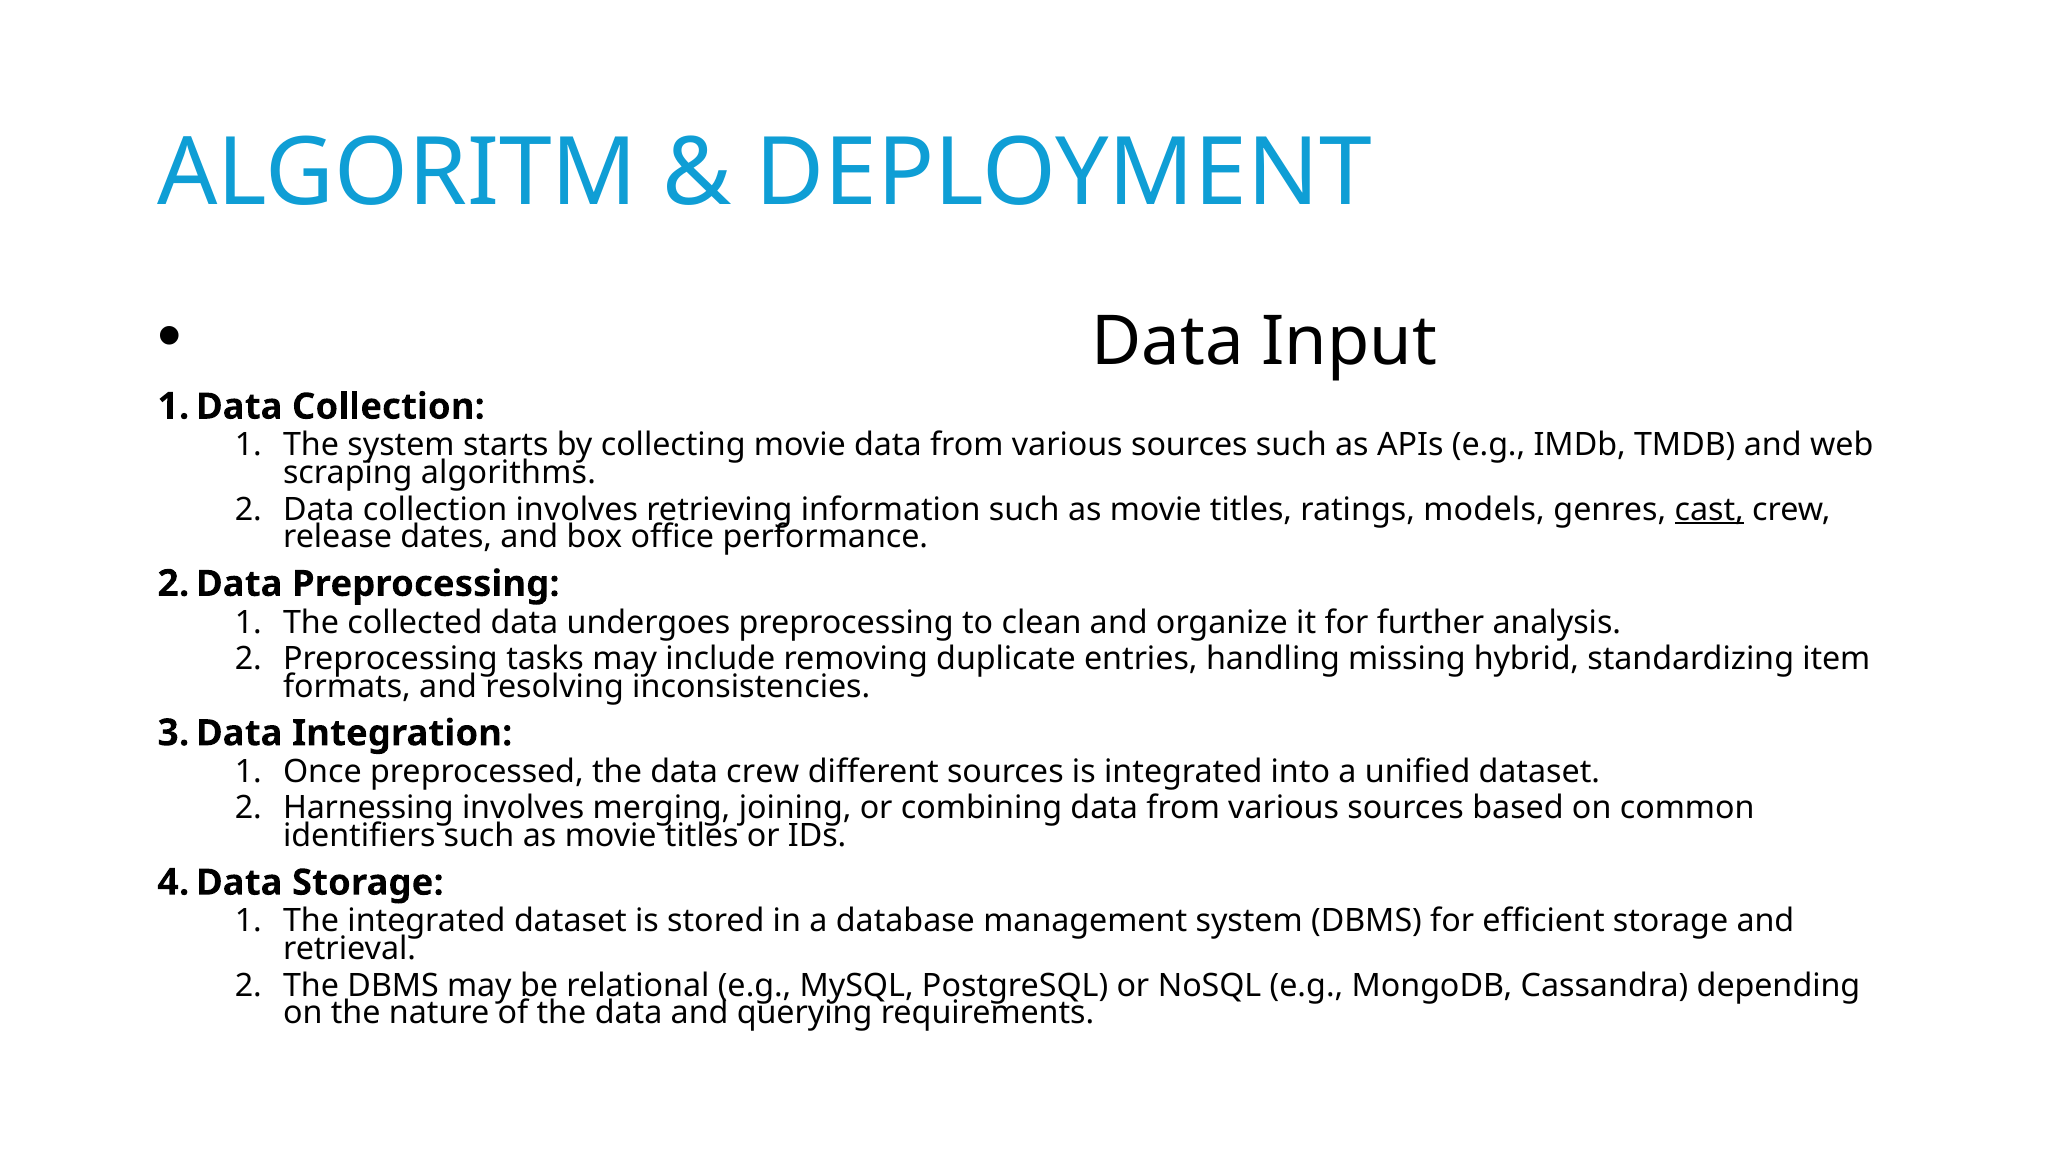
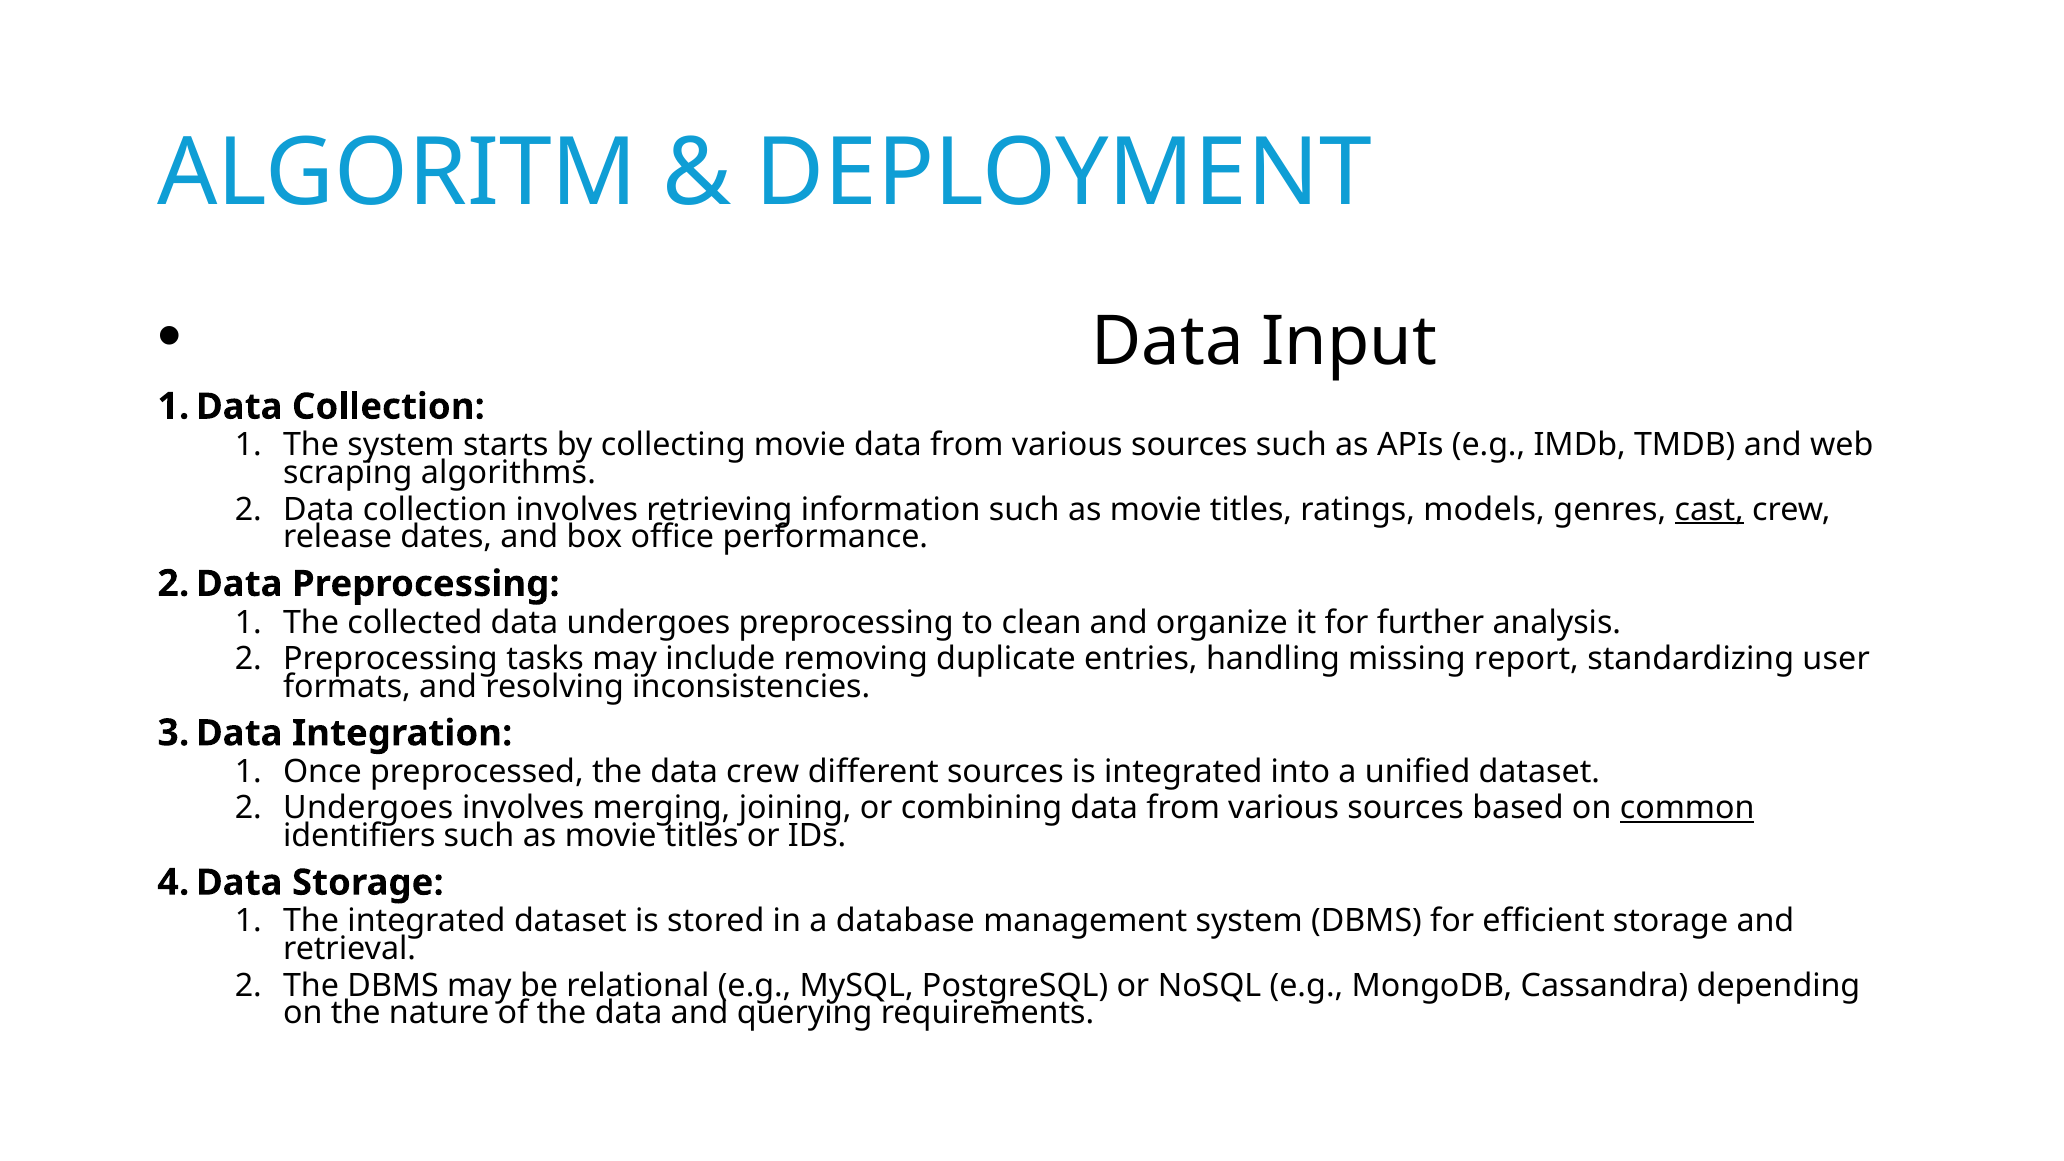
hybrid: hybrid -> report
item: item -> user
Harnessing at (368, 808): Harnessing -> Undergoes
common underline: none -> present
